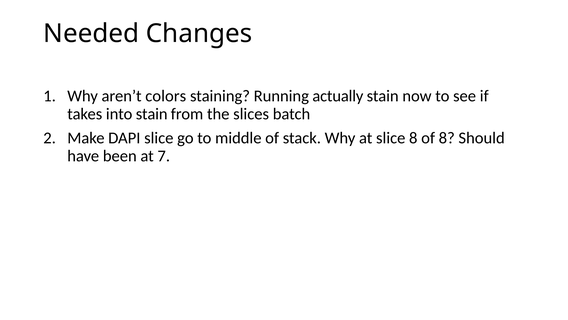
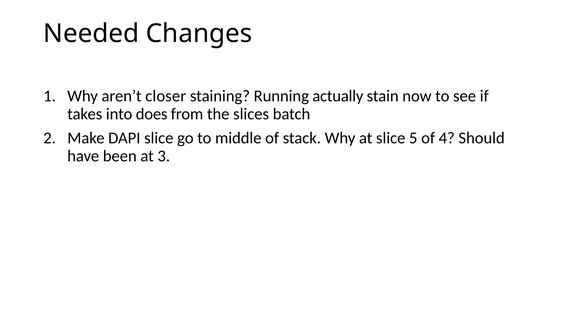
colors: colors -> closer
into stain: stain -> does
slice 8: 8 -> 5
of 8: 8 -> 4
7: 7 -> 3
